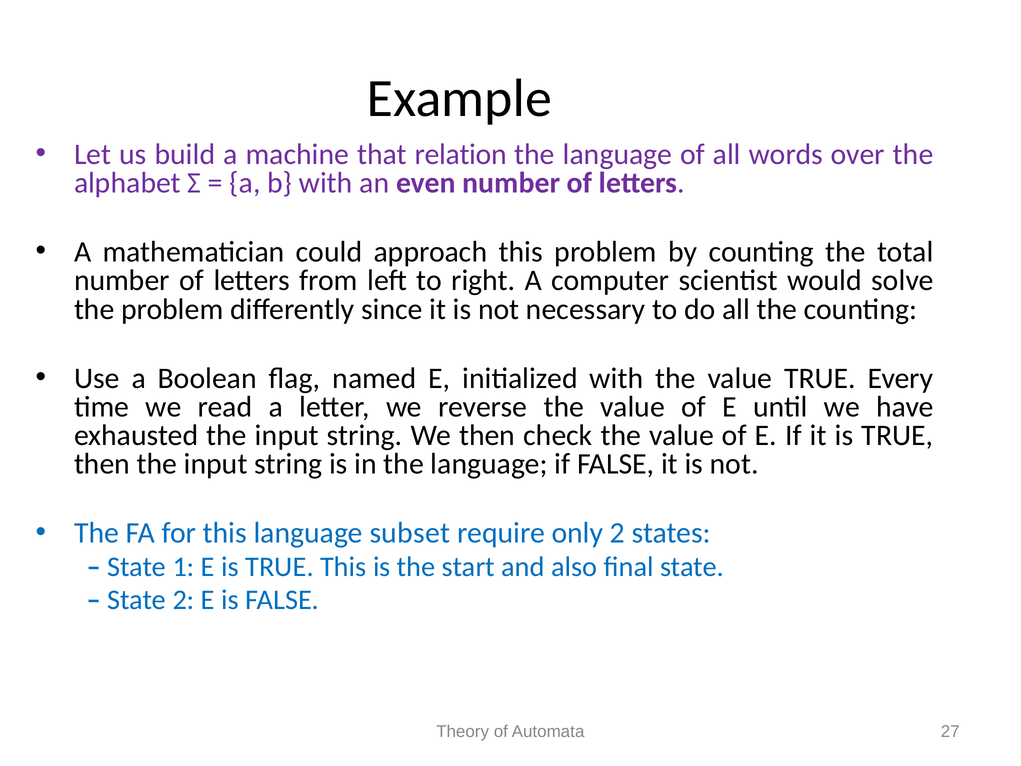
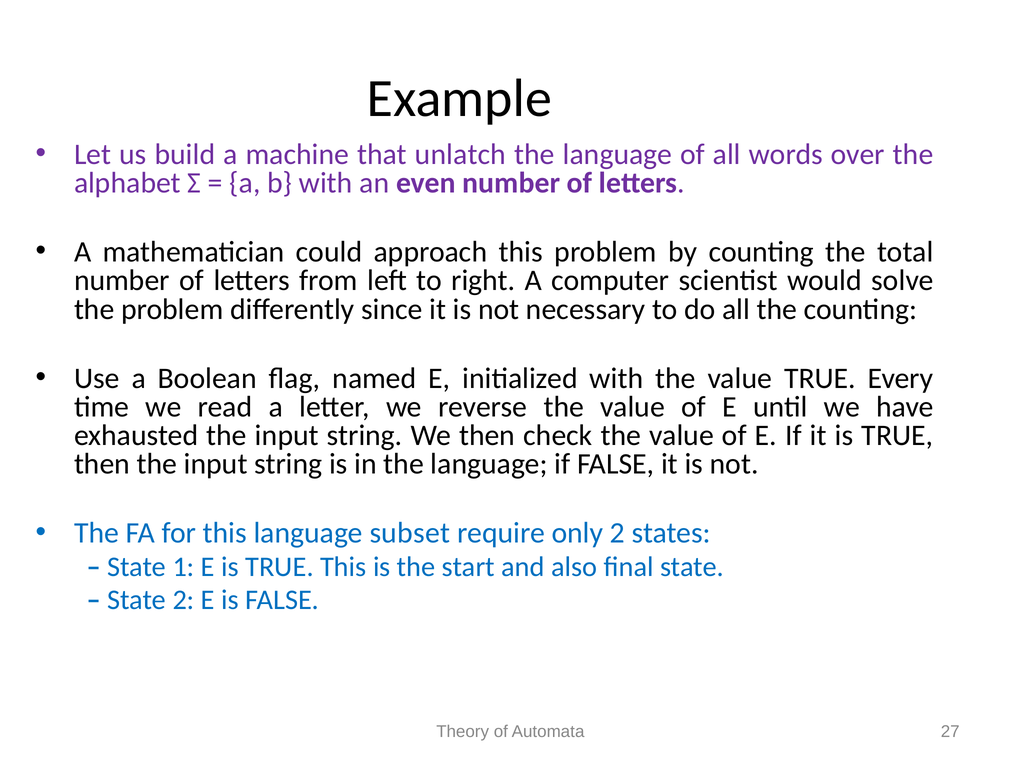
relation: relation -> unlatch
